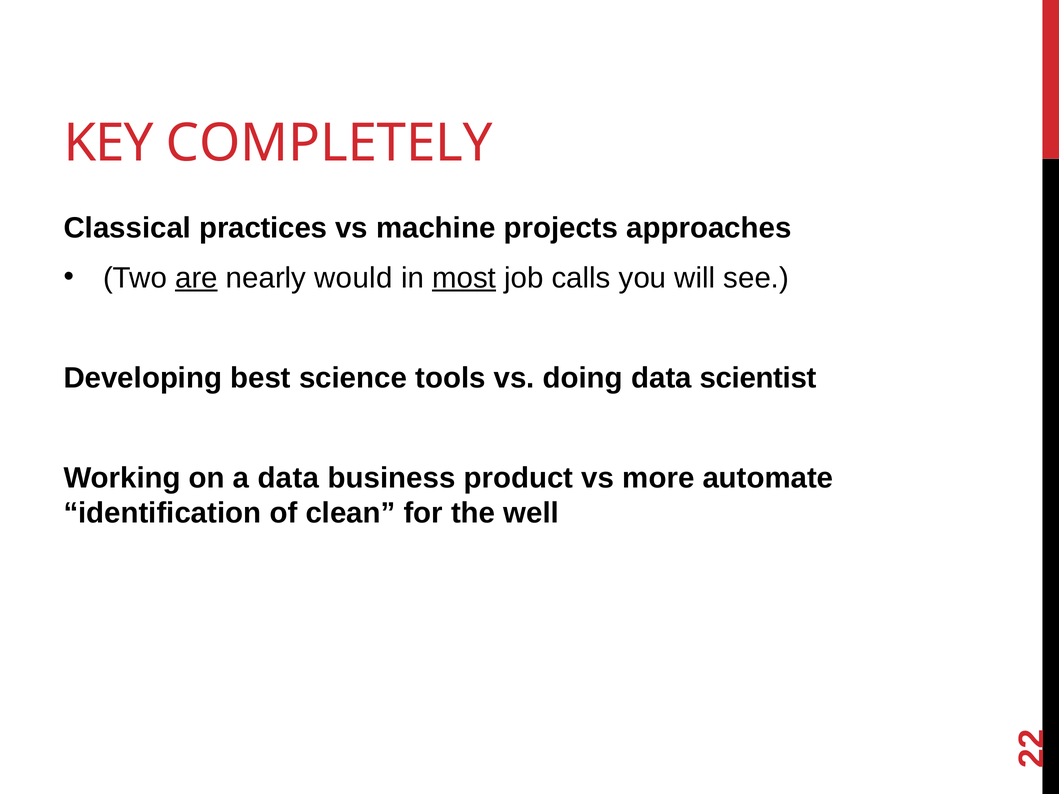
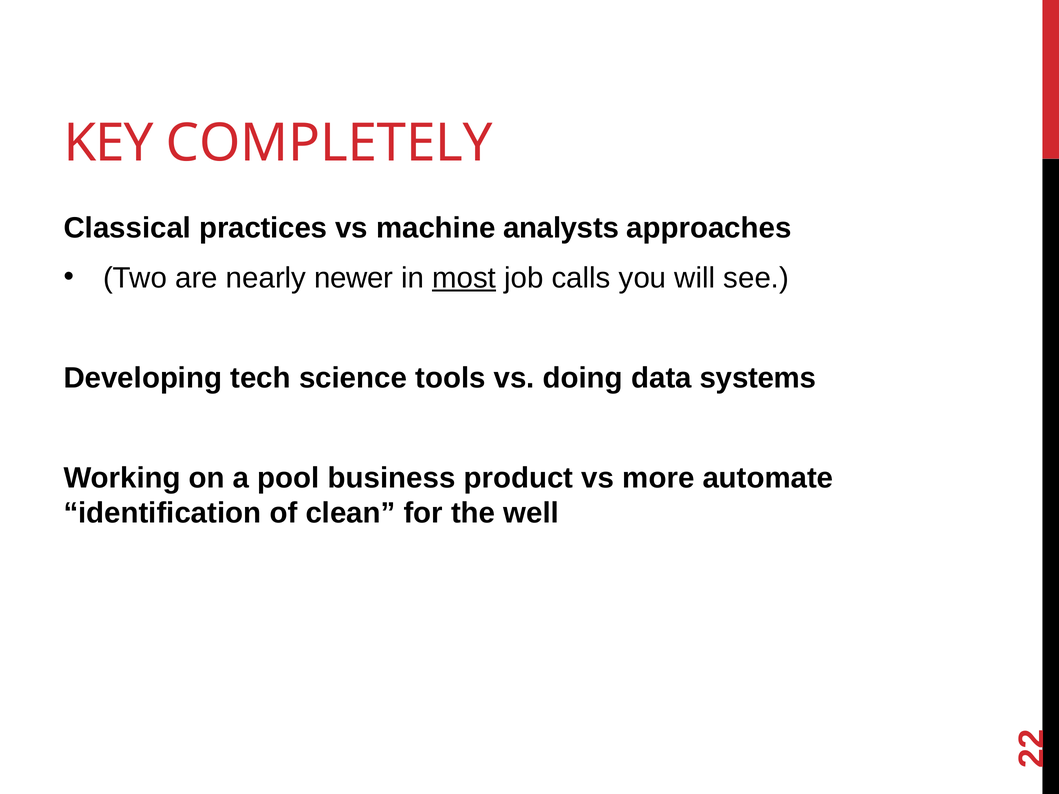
projects: projects -> analysts
are underline: present -> none
would: would -> newer
best: best -> tech
scientist: scientist -> systems
a data: data -> pool
